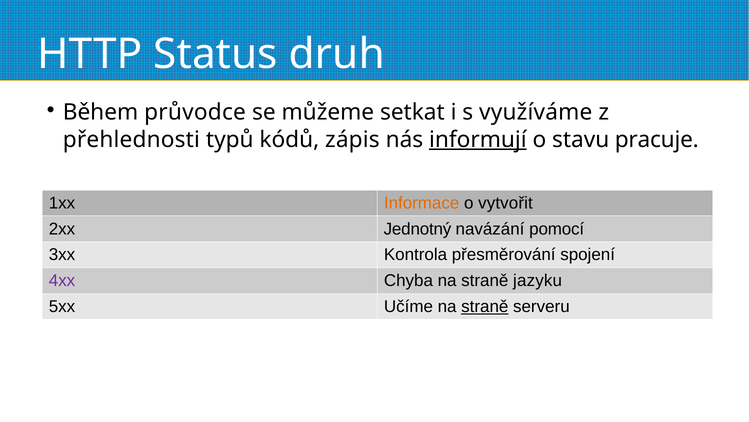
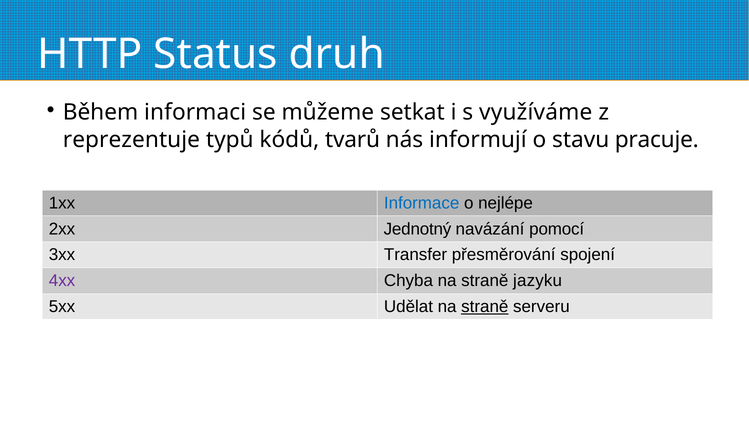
průvodce: průvodce -> informaci
přehlednosti: přehlednosti -> reprezentuje
zápis: zápis -> tvarů
informují underline: present -> none
Informace colour: orange -> blue
vytvořit: vytvořit -> nejlépe
Kontrola: Kontrola -> Transfer
Učíme: Učíme -> Udělat
